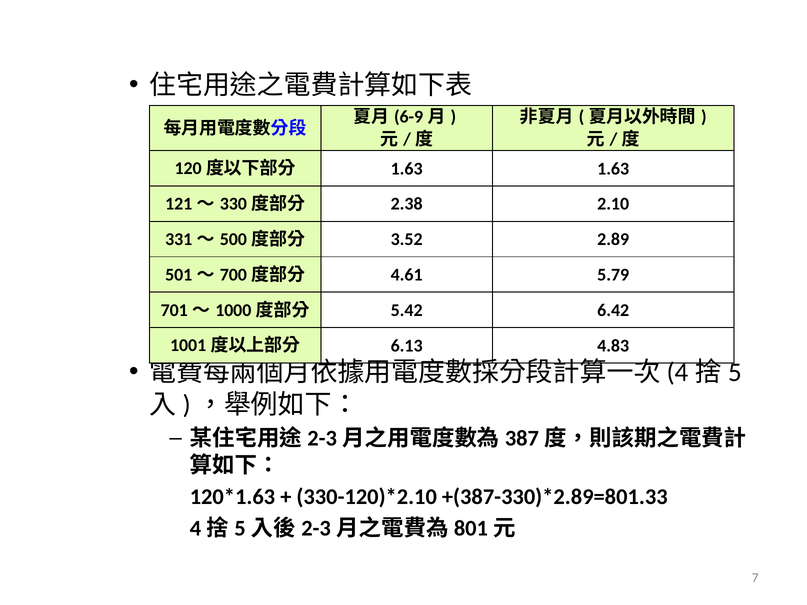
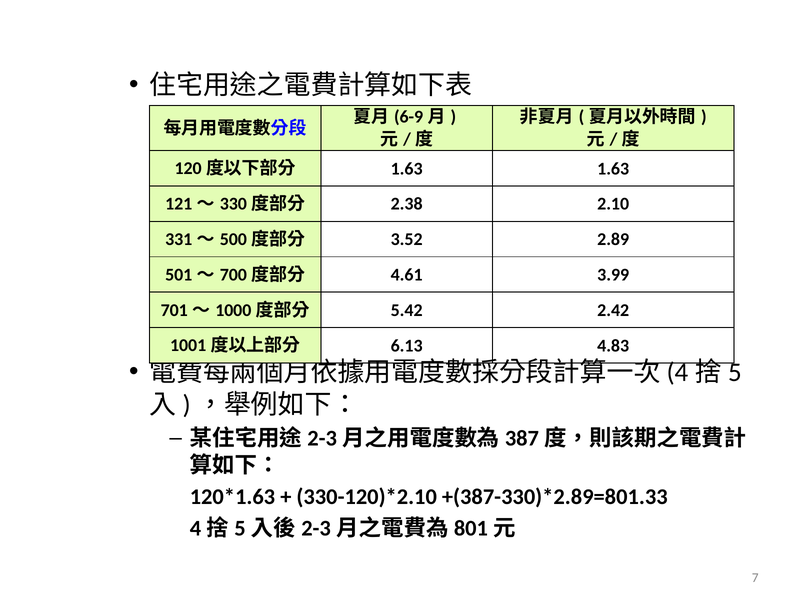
5.79: 5.79 -> 3.99
6.42: 6.42 -> 2.42
